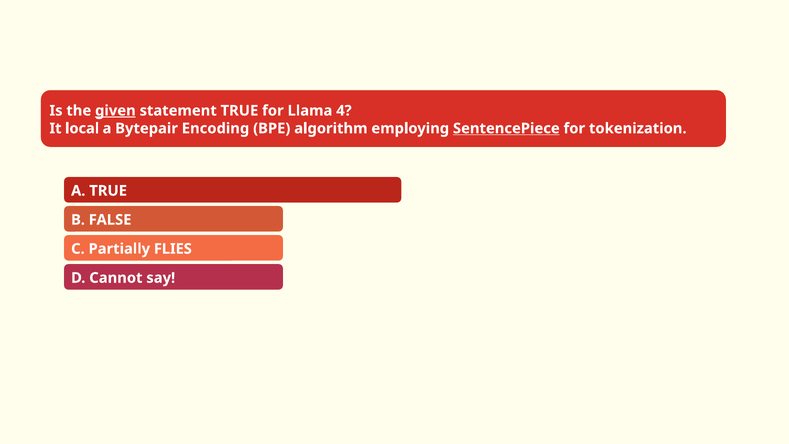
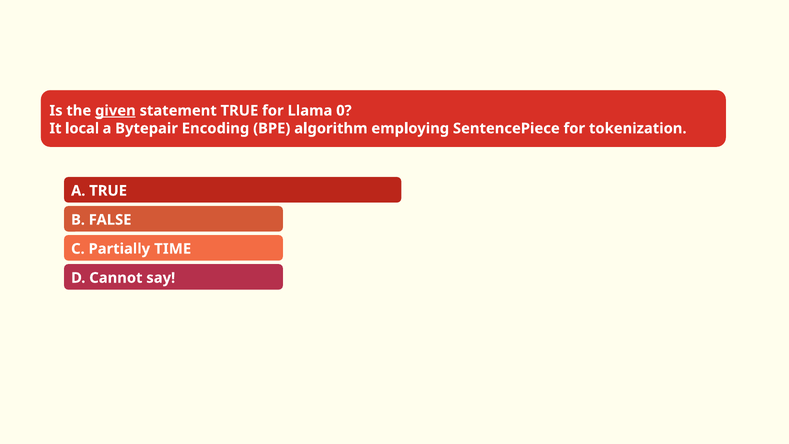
4: 4 -> 0
SentencePiece underline: present -> none
FLIES: FLIES -> TIME
